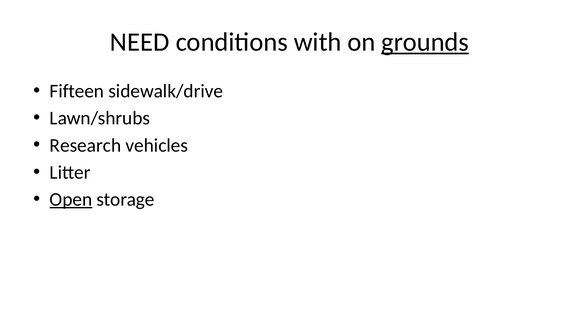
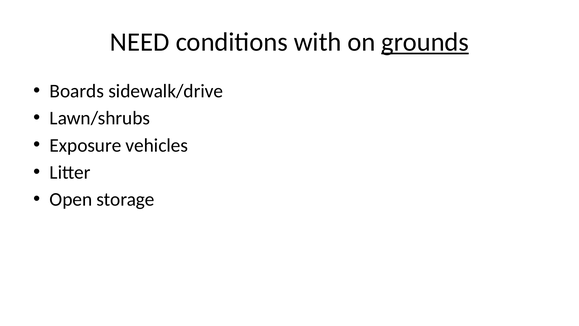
Fifteen: Fifteen -> Boards
Research: Research -> Exposure
Open underline: present -> none
